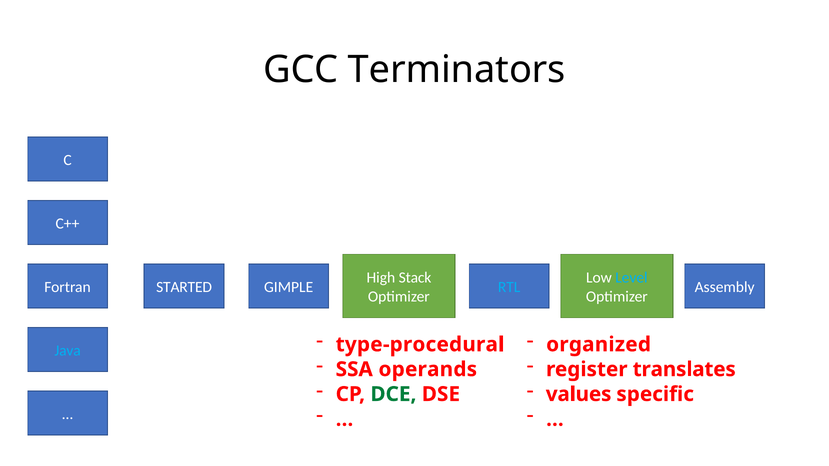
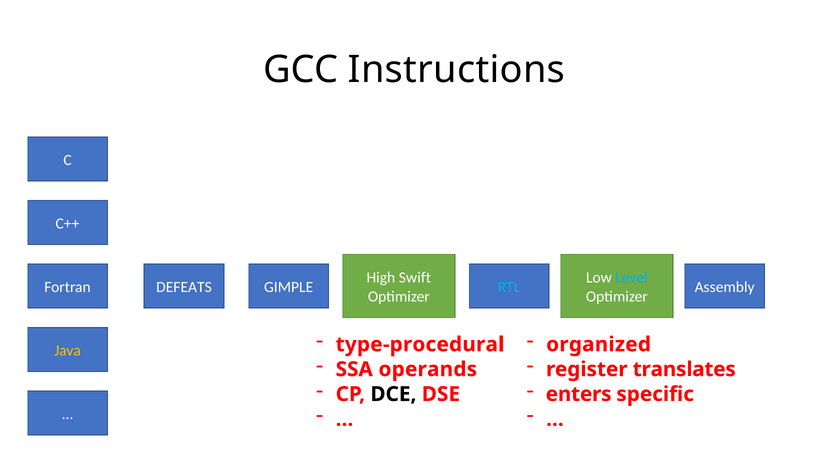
Terminators: Terminators -> Instructions
Stack: Stack -> Swift
STARTED: STARTED -> DEFEATS
Java colour: light blue -> yellow
DCE colour: green -> black
values: values -> enters
